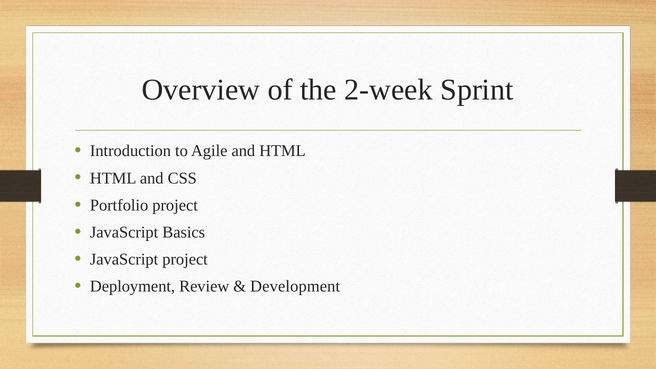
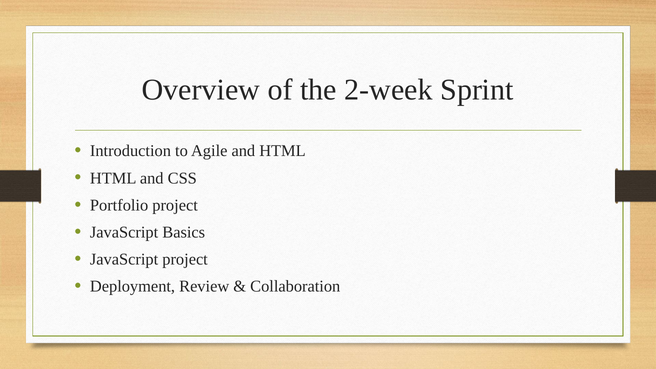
Development: Development -> Collaboration
